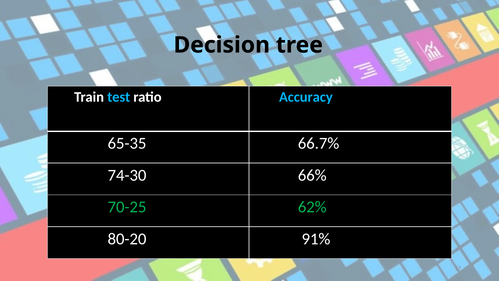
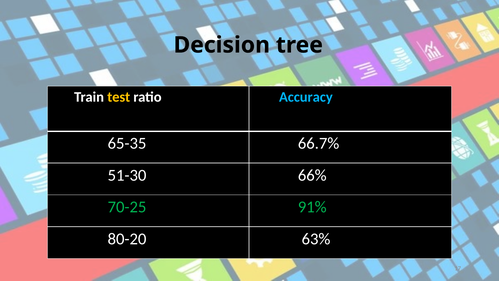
test colour: light blue -> yellow
74-30: 74-30 -> 51-30
62%: 62% -> 91%
91%: 91% -> 63%
